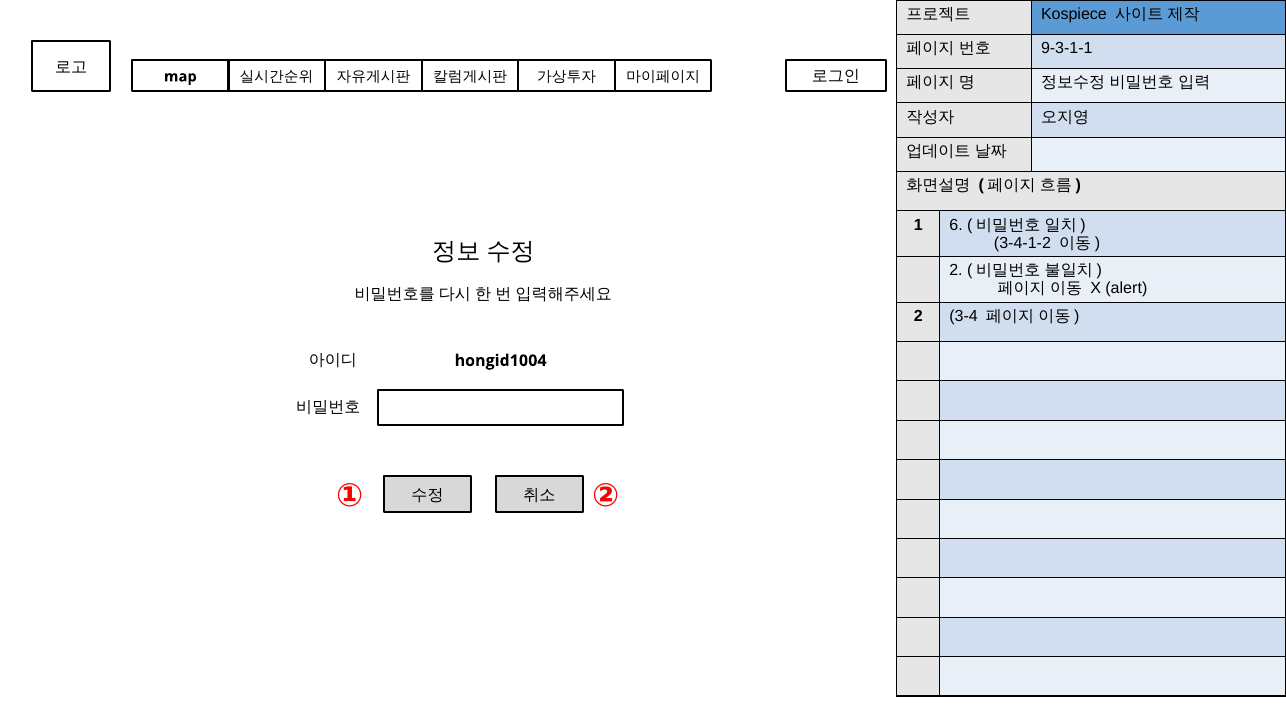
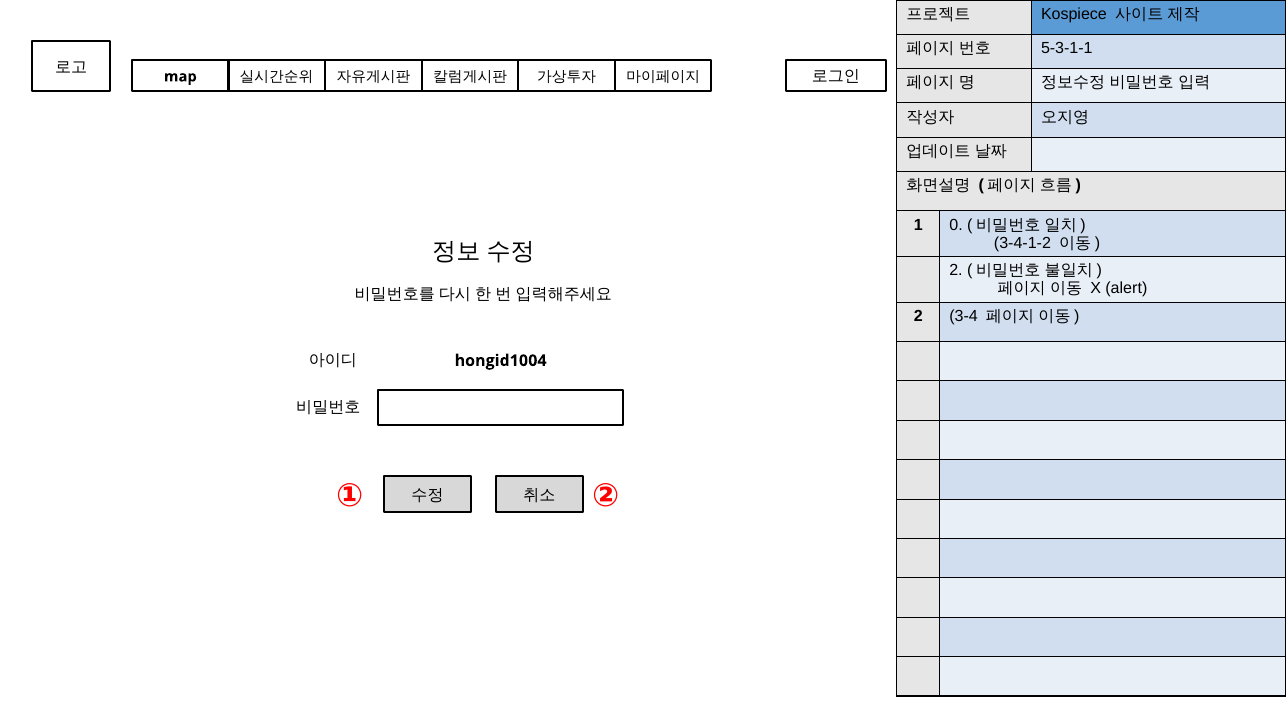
9-3-1-1: 9-3-1-1 -> 5-3-1-1
6: 6 -> 0
